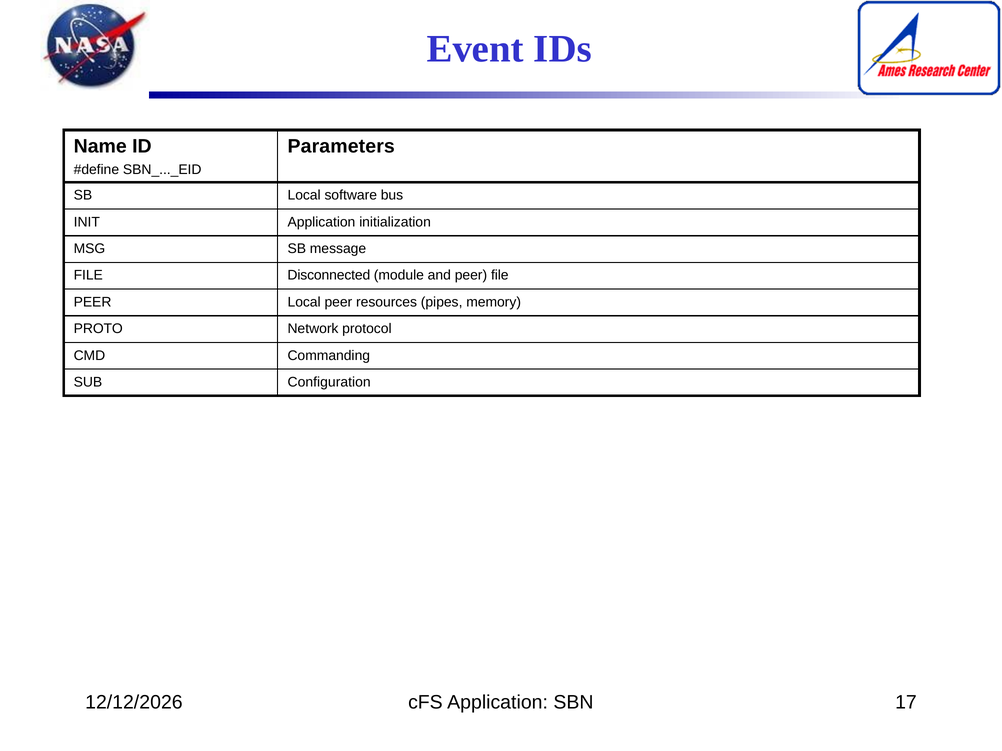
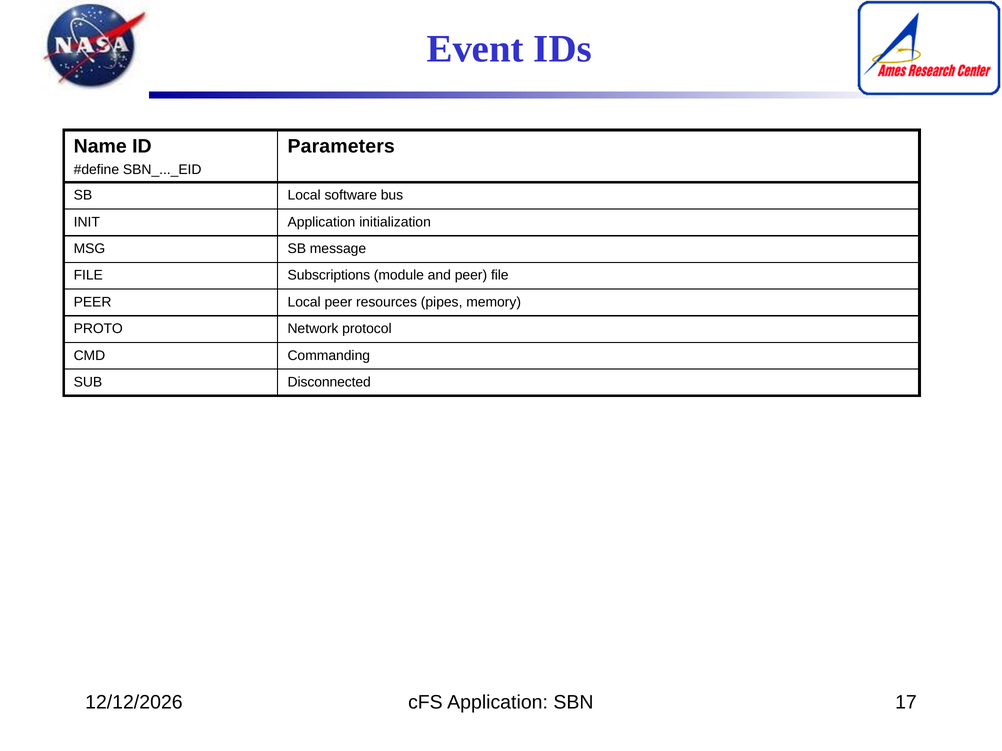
Disconnected: Disconnected -> Subscriptions
Configuration: Configuration -> Disconnected
